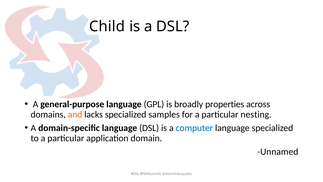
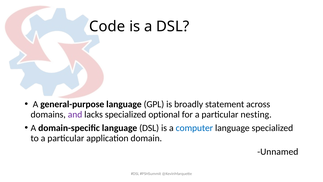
Child: Child -> Code
properties: properties -> statement
and colour: orange -> purple
samples: samples -> optional
